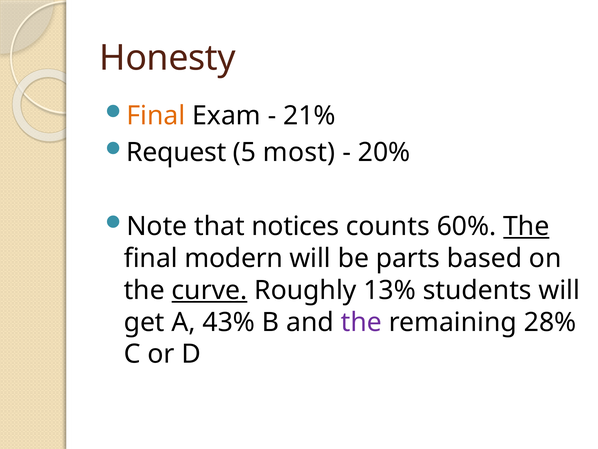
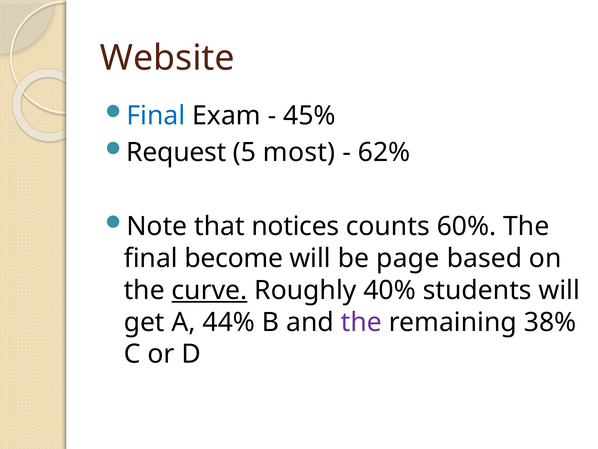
Honesty: Honesty -> Website
Final at (156, 115) colour: orange -> blue
21%: 21% -> 45%
20%: 20% -> 62%
The at (526, 226) underline: present -> none
modern: modern -> become
parts: parts -> page
13%: 13% -> 40%
43%: 43% -> 44%
28%: 28% -> 38%
